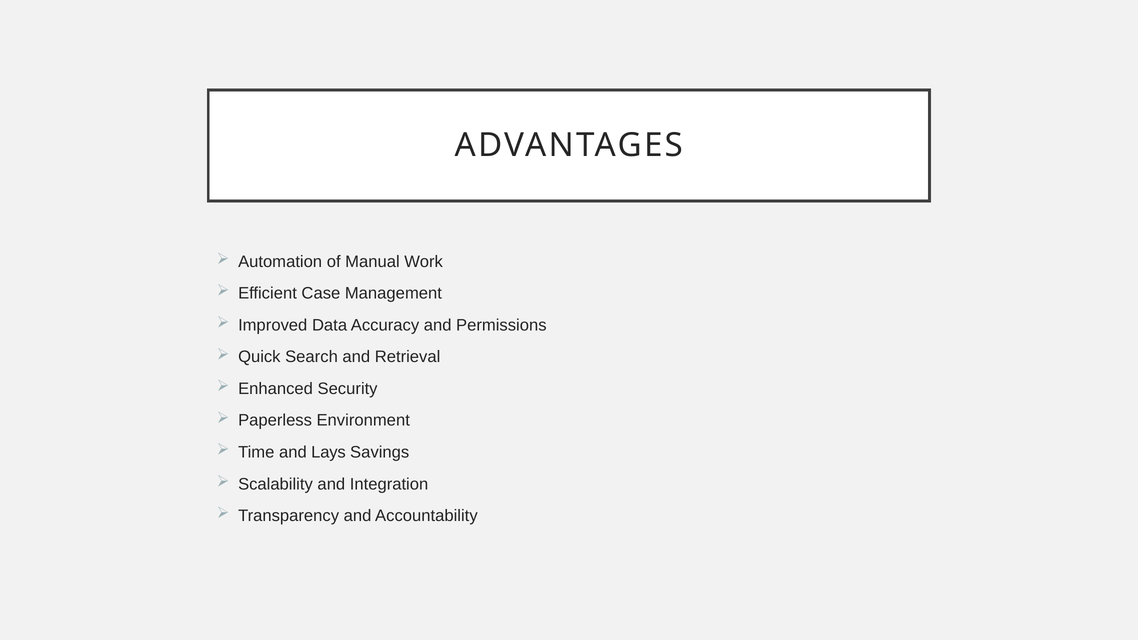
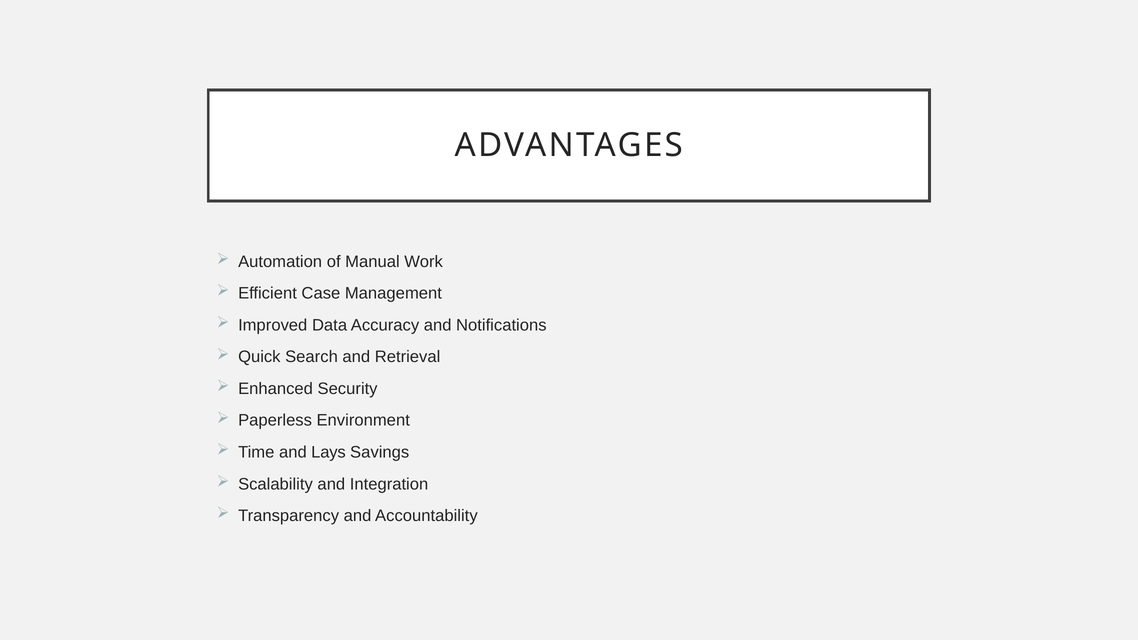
Permissions: Permissions -> Notifications
